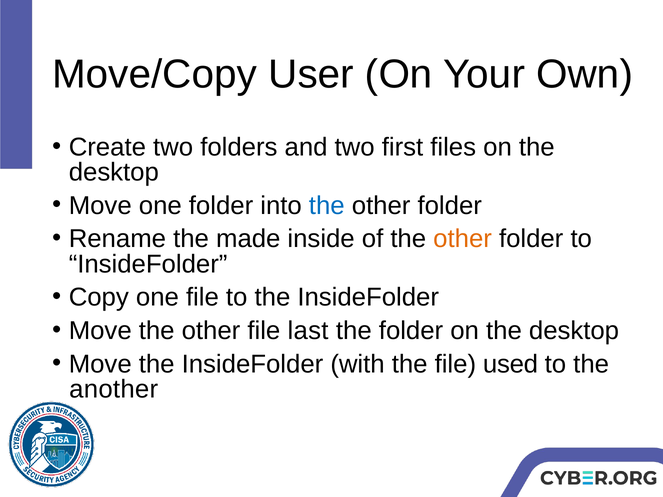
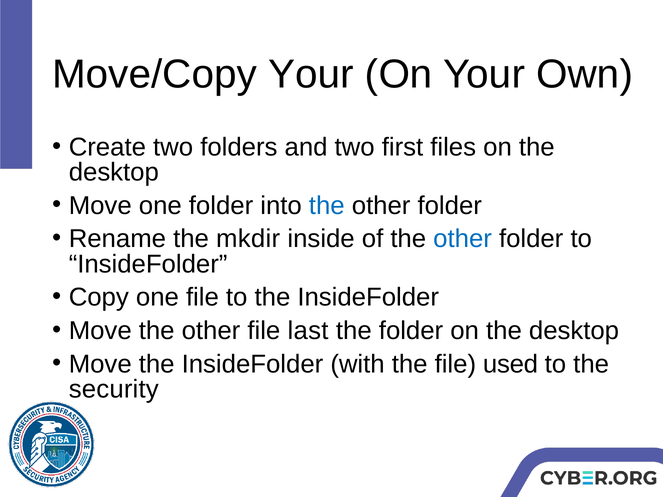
Move/Copy User: User -> Your
made: made -> mkdir
other at (463, 239) colour: orange -> blue
another: another -> security
